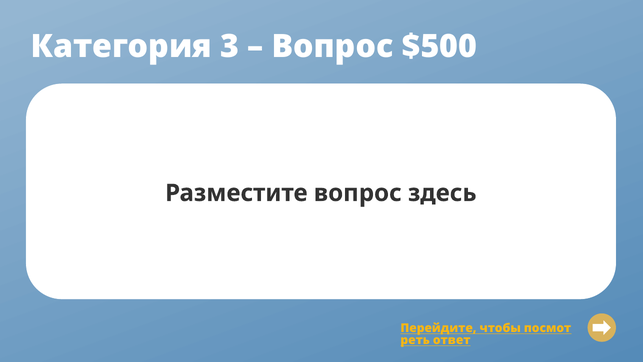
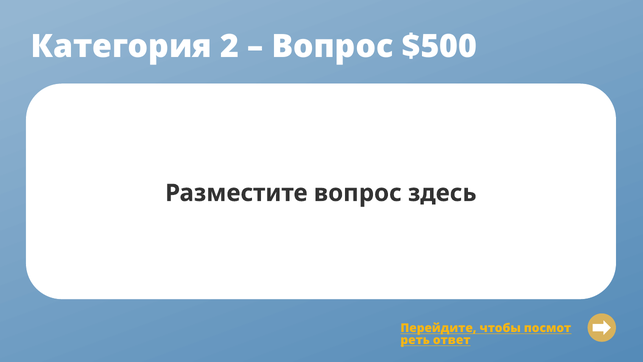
3: 3 -> 2
